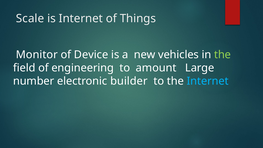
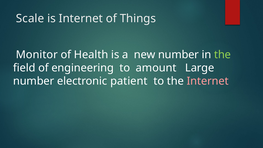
Device: Device -> Health
new vehicles: vehicles -> number
builder: builder -> patient
Internet at (208, 81) colour: light blue -> pink
